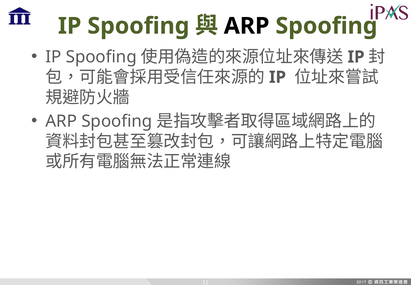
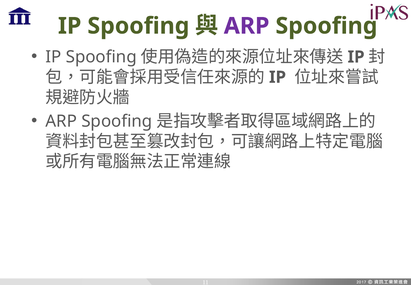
ARP at (247, 26) colour: black -> purple
